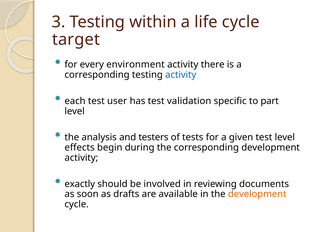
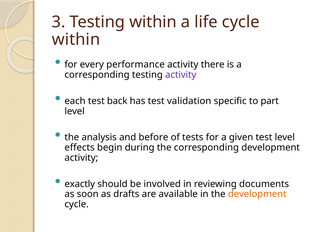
target at (76, 40): target -> within
environment: environment -> performance
activity at (181, 75) colour: blue -> purple
user: user -> back
testers: testers -> before
